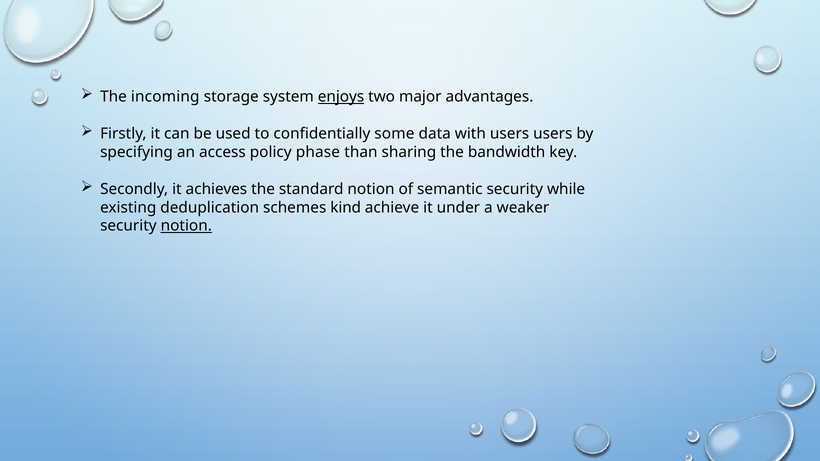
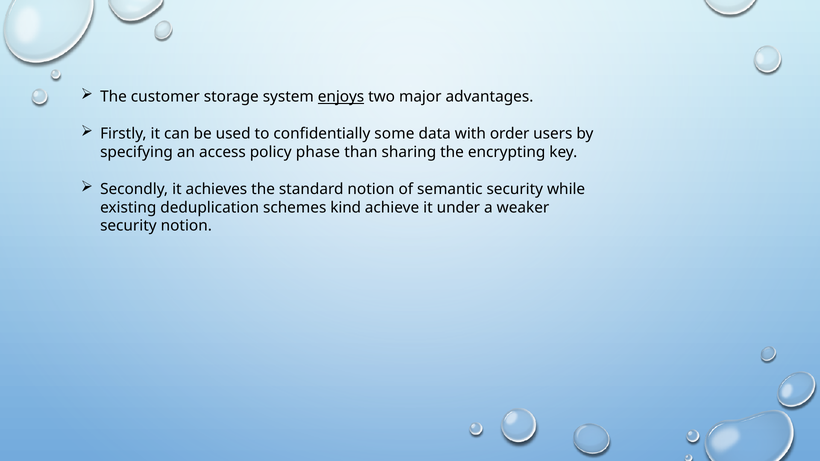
incoming: incoming -> customer
with users: users -> order
bandwidth: bandwidth -> encrypting
notion at (186, 226) underline: present -> none
